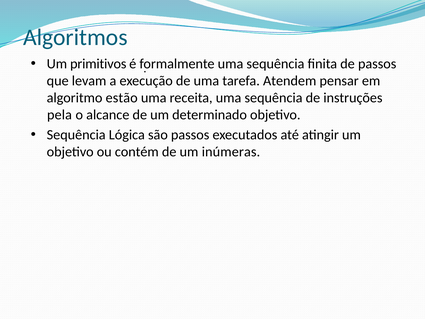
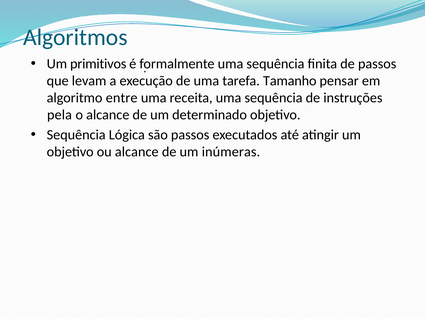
Atendem: Atendem -> Tamanho
estão: estão -> entre
ou contém: contém -> alcance
